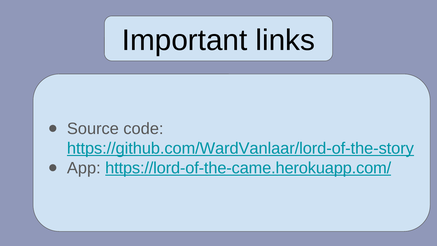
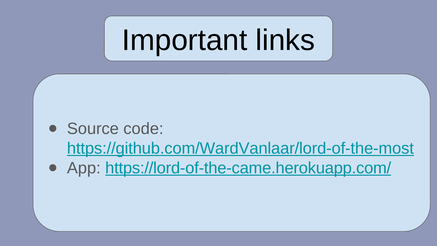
https://github.com/WardVanlaar/lord-of-the-story: https://github.com/WardVanlaar/lord-of-the-story -> https://github.com/WardVanlaar/lord-of-the-most
